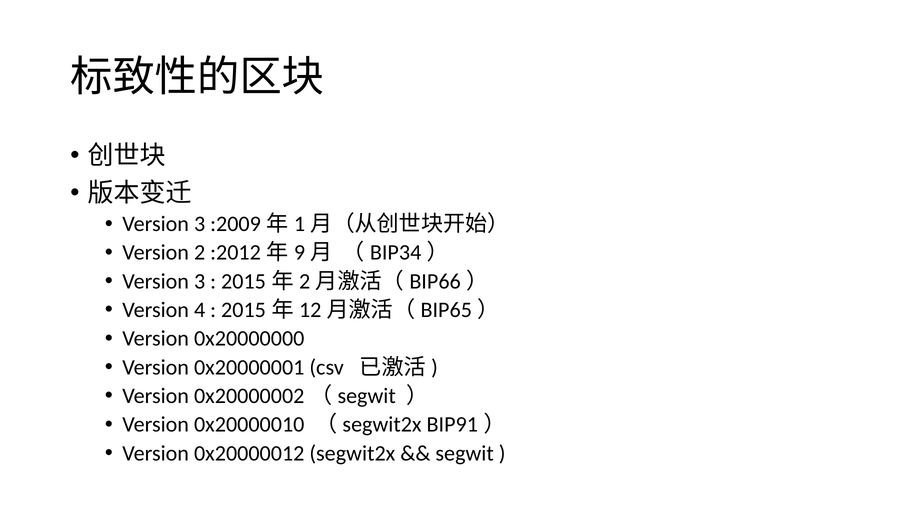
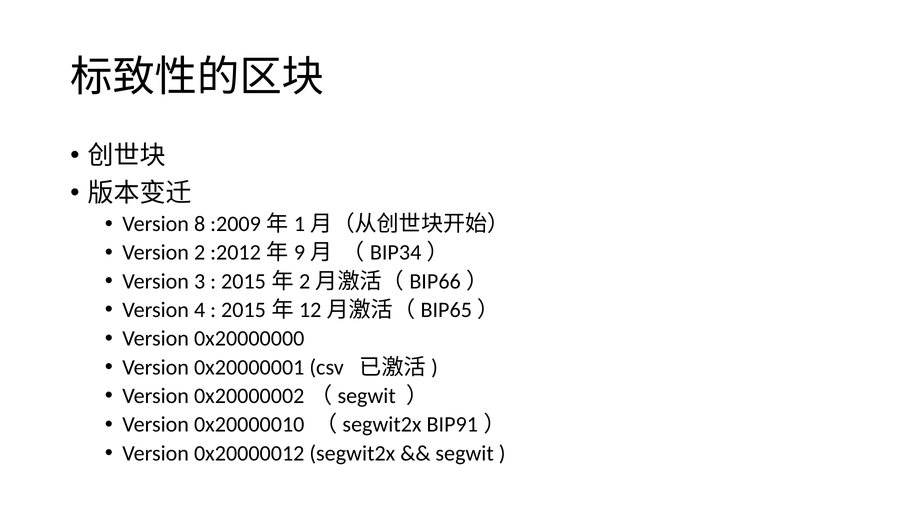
3 at (200, 224): 3 -> 8
